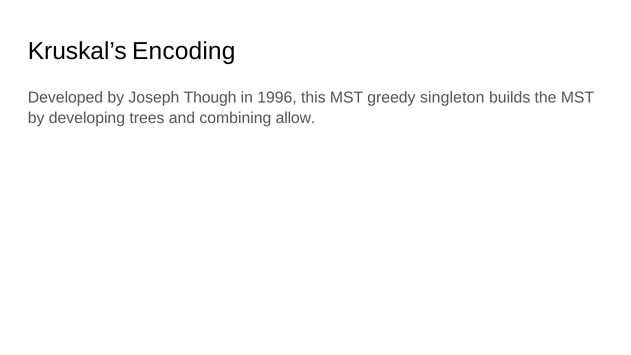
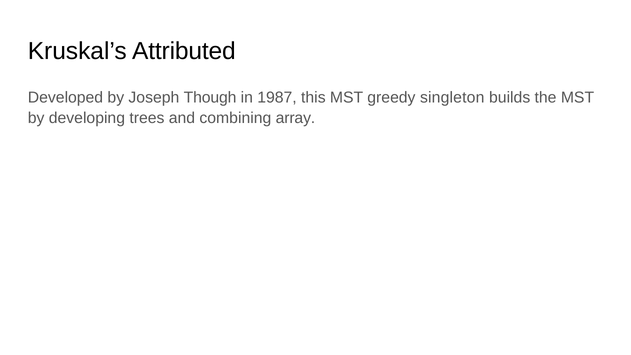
Encoding: Encoding -> Attributed
1996: 1996 -> 1987
allow: allow -> array
